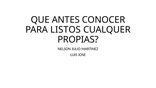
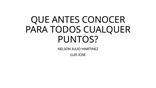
LISTOS: LISTOS -> TODOS
PROPIAS: PROPIAS -> PUNTOS
